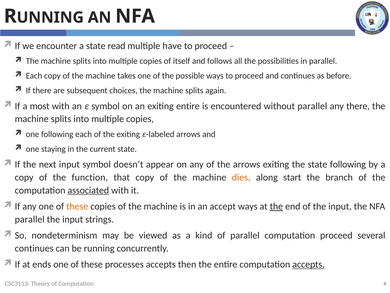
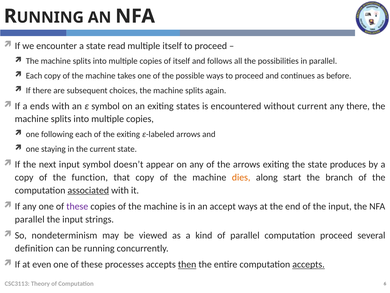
multiple have: have -> itself
most: most -> ends
exiting entire: entire -> states
without parallel: parallel -> current
state following: following -> produces
these at (77, 206) colour: orange -> purple
the at (276, 206) underline: present -> none
continues at (34, 248): continues -> definition
ends: ends -> even
then underline: none -> present
